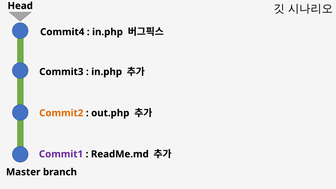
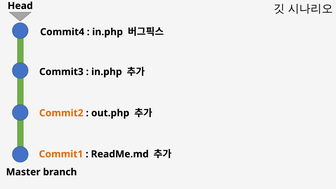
Commit1 colour: purple -> orange
